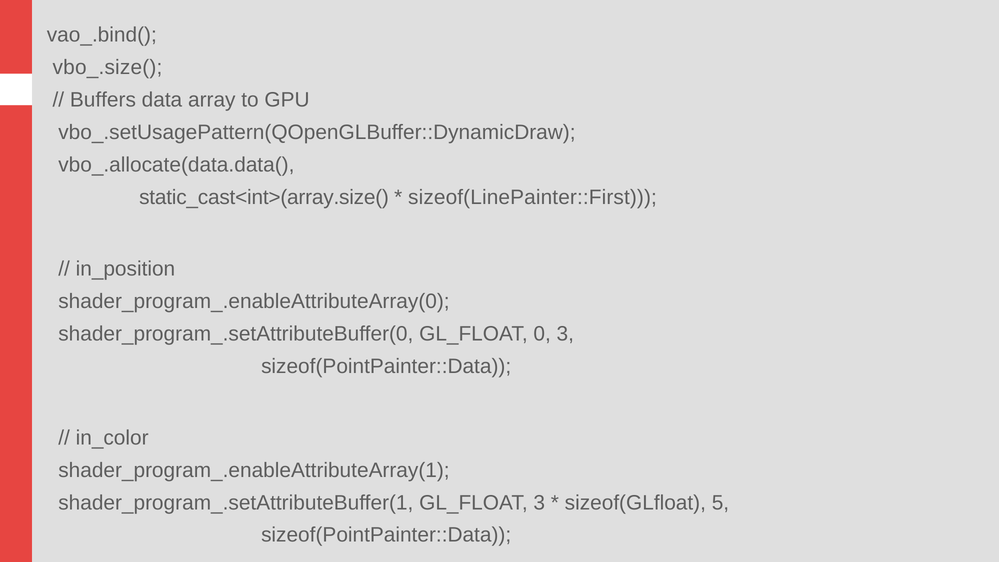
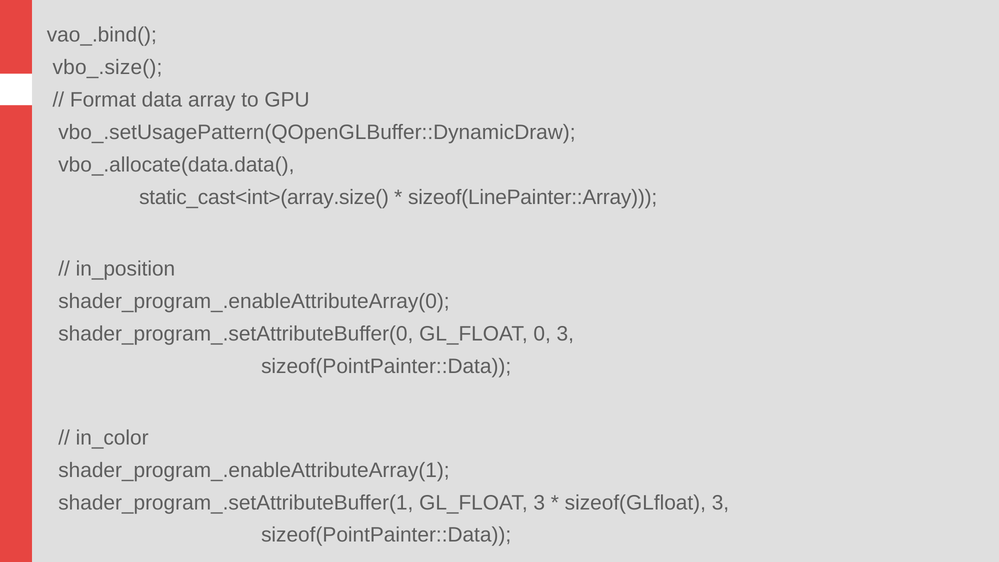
Buffers: Buffers -> Format
sizeof(LinePainter::First: sizeof(LinePainter::First -> sizeof(LinePainter::Array
sizeof(GLfloat 5: 5 -> 3
